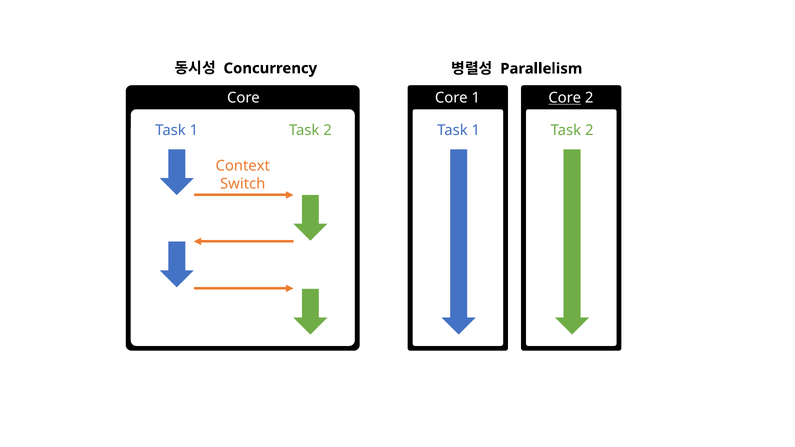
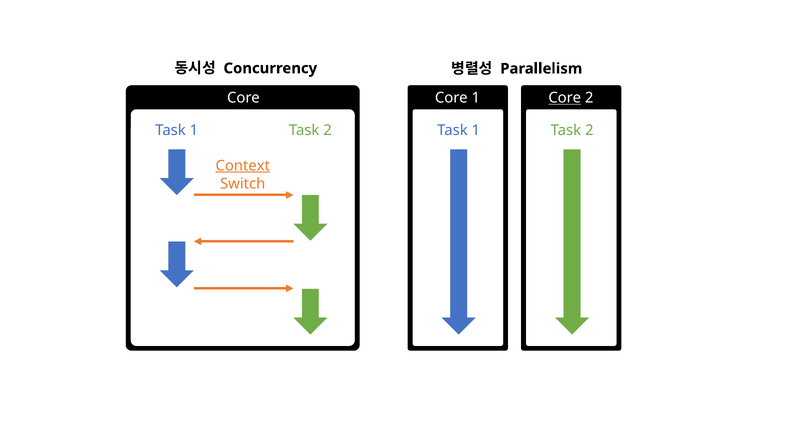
Context underline: none -> present
